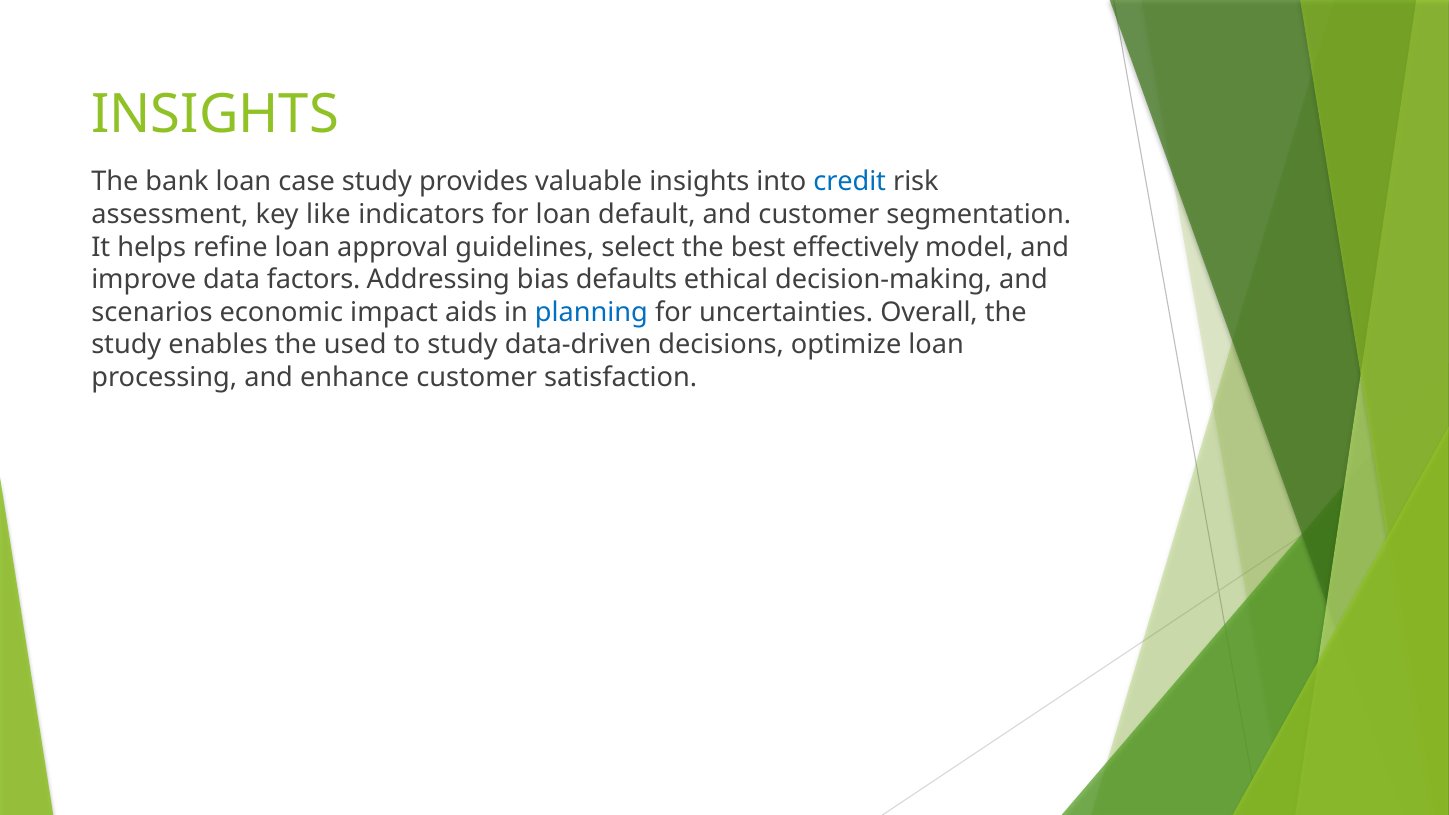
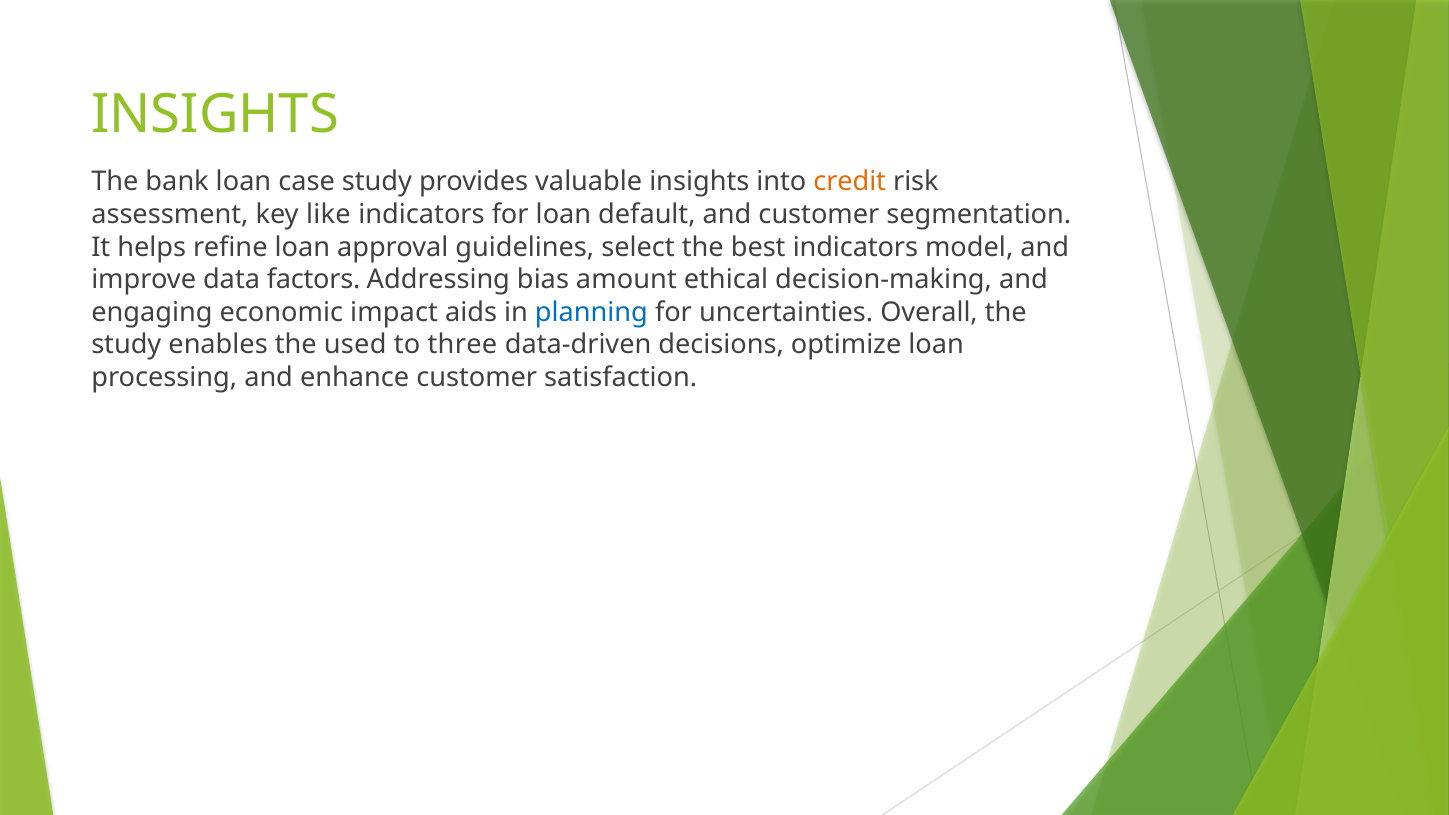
credit colour: blue -> orange
best effectively: effectively -> indicators
defaults: defaults -> amount
scenarios: scenarios -> engaging
to study: study -> three
